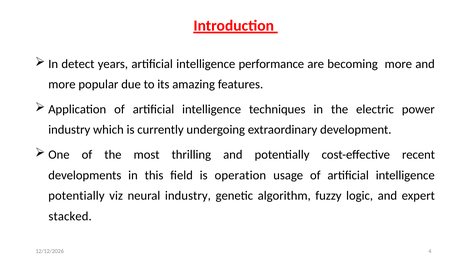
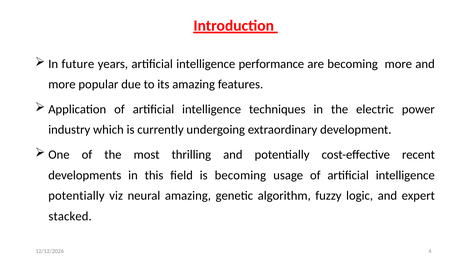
detect: detect -> future
is operation: operation -> becoming
neural industry: industry -> amazing
